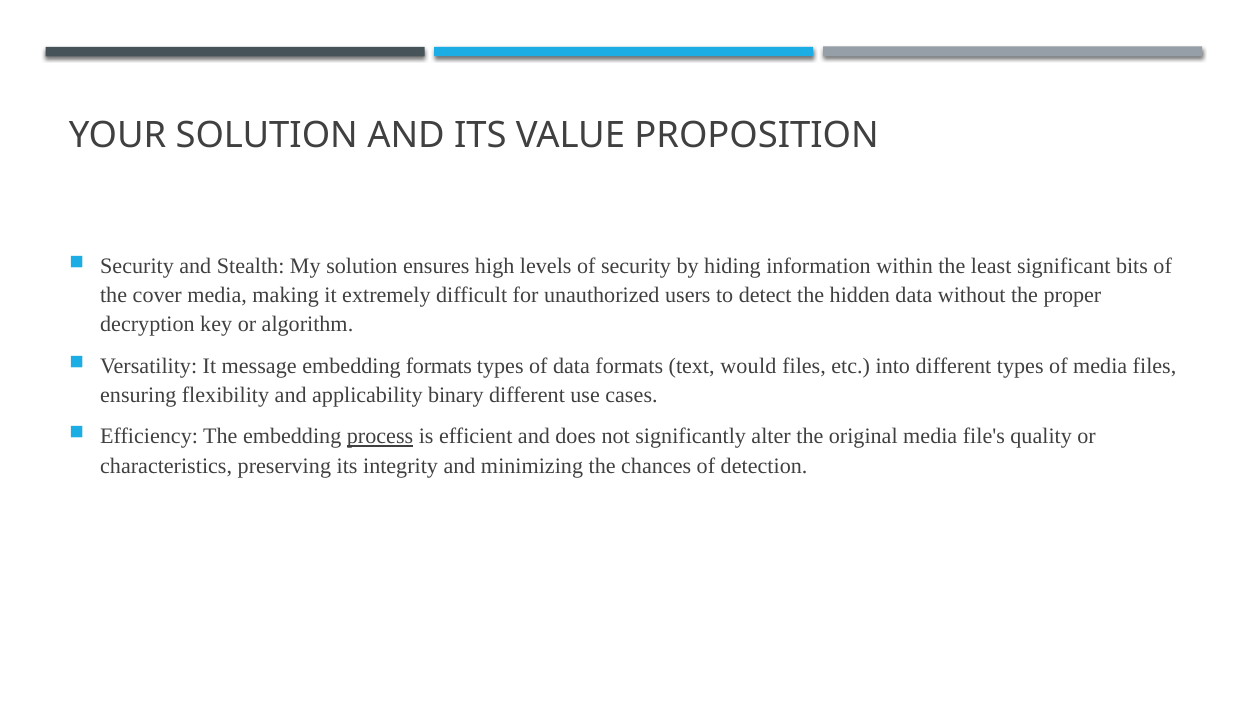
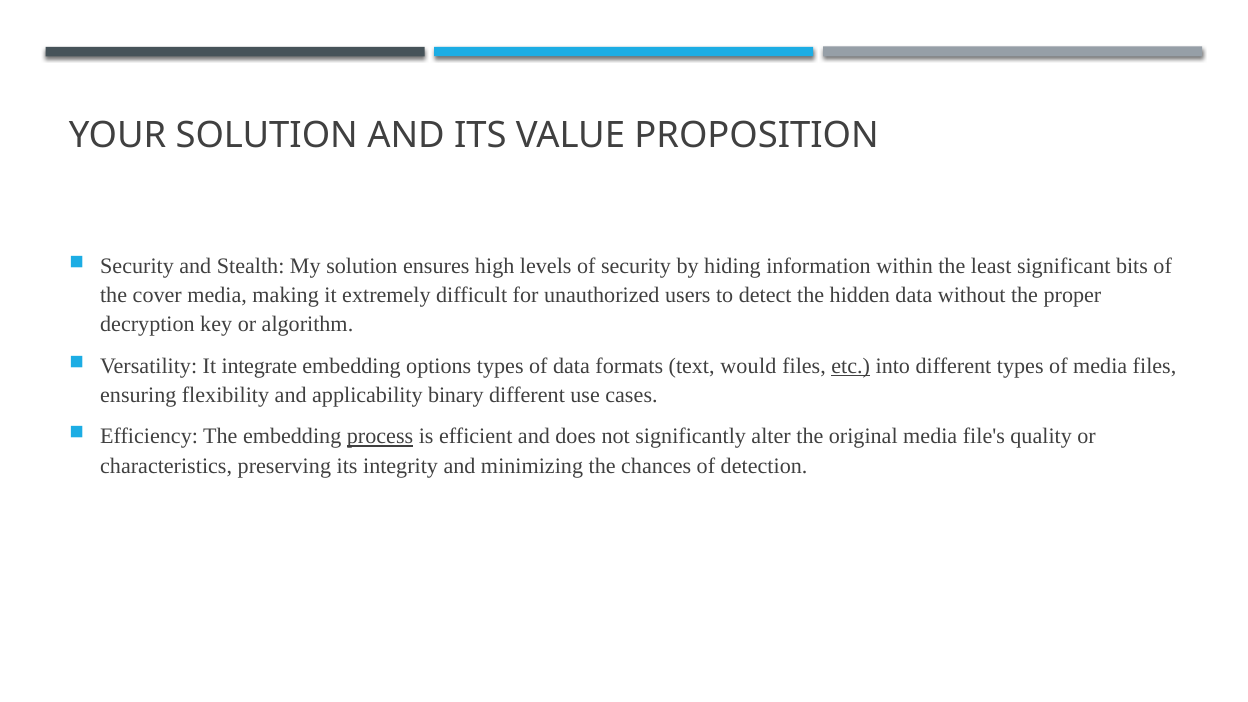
message: message -> integrate
embedding formats: formats -> options
etc underline: none -> present
